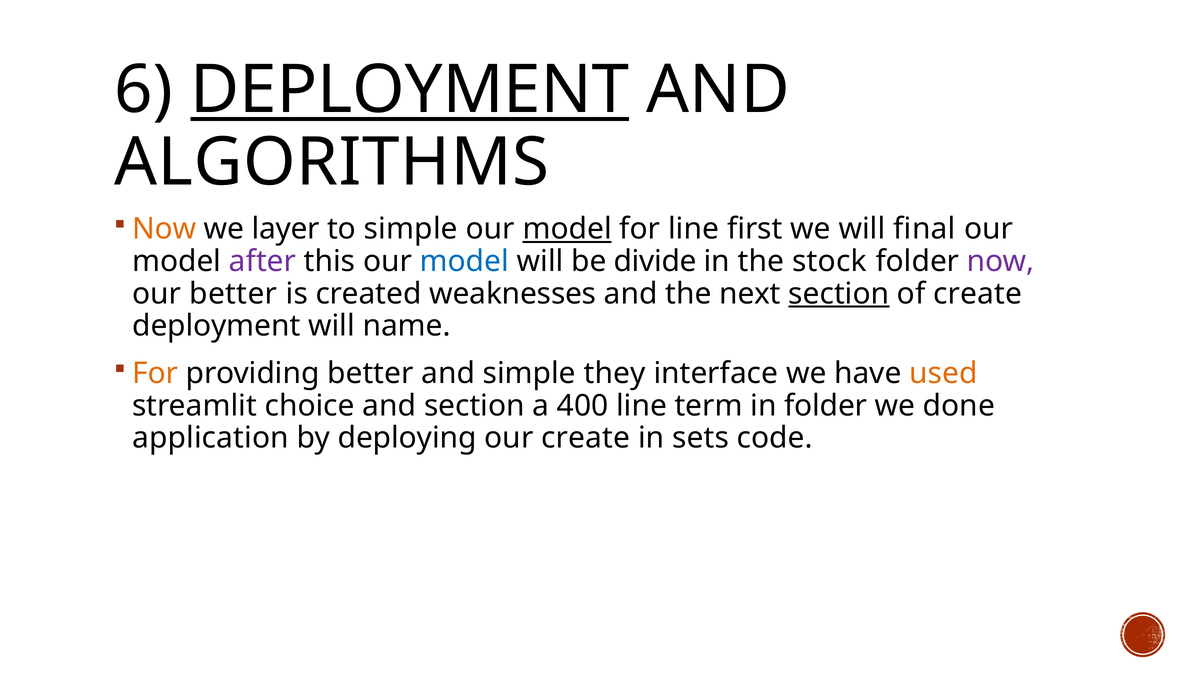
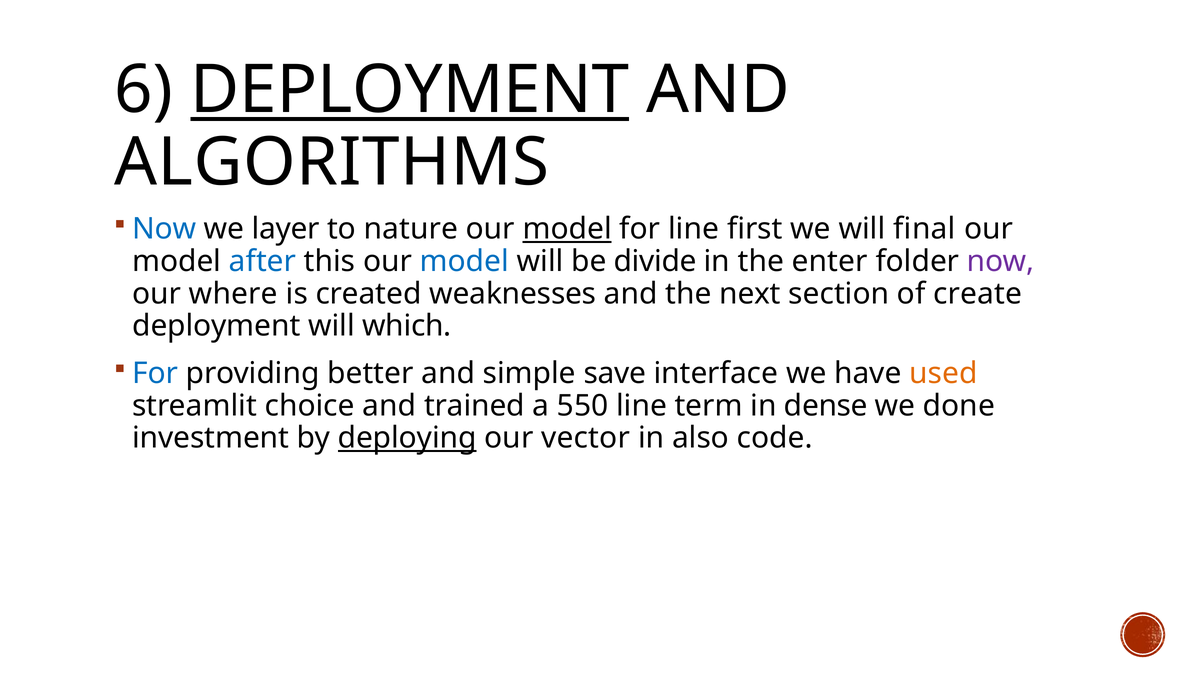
Now at (164, 229) colour: orange -> blue
to simple: simple -> nature
after colour: purple -> blue
stock: stock -> enter
our better: better -> where
section at (839, 294) underline: present -> none
name: name -> which
For at (155, 373) colour: orange -> blue
they: they -> save
and section: section -> trained
400: 400 -> 550
in folder: folder -> dense
application: application -> investment
deploying underline: none -> present
our create: create -> vector
sets: sets -> also
